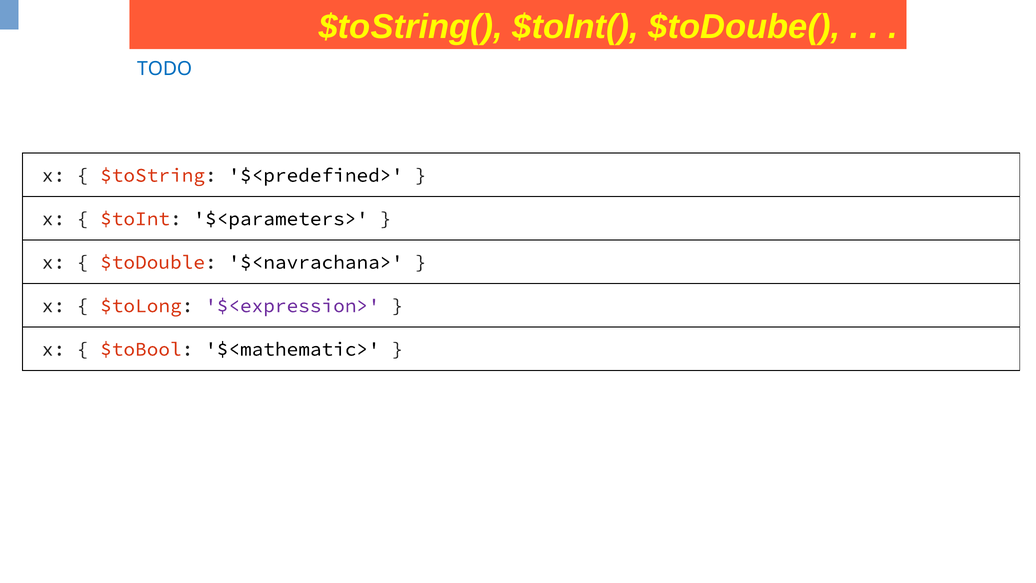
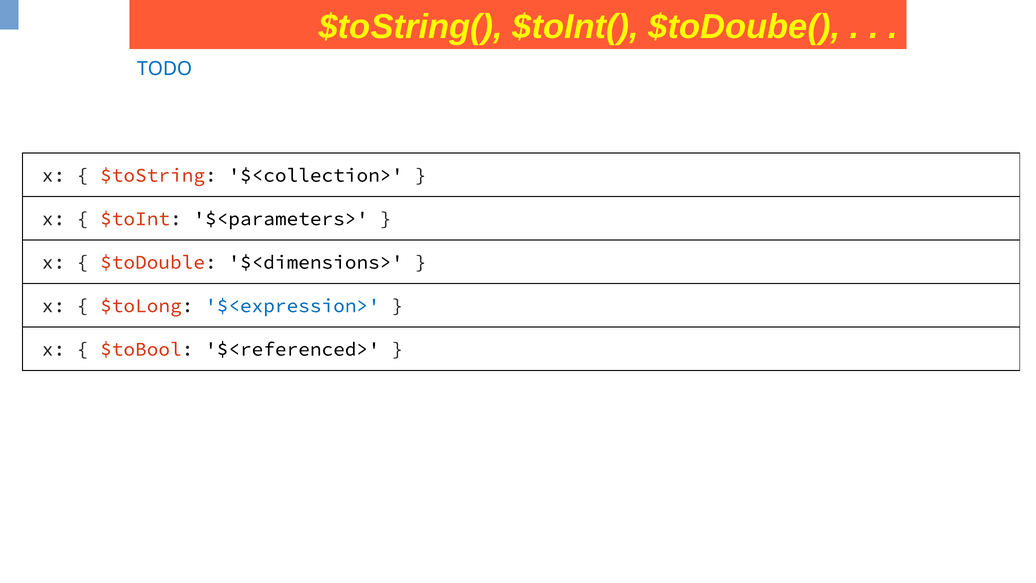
$<predefined>: $<predefined> -> $<collection>
$<navrachana>: $<navrachana> -> $<dimensions>
$<expression> colour: purple -> blue
$<mathematic>: $<mathematic> -> $<referenced>
